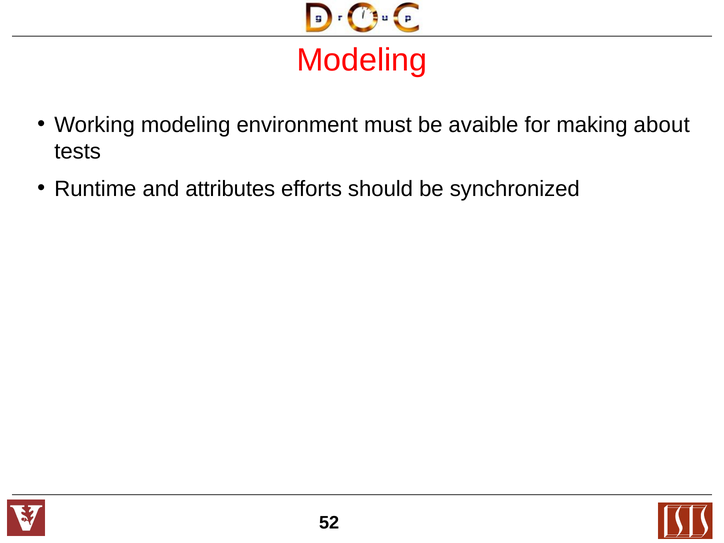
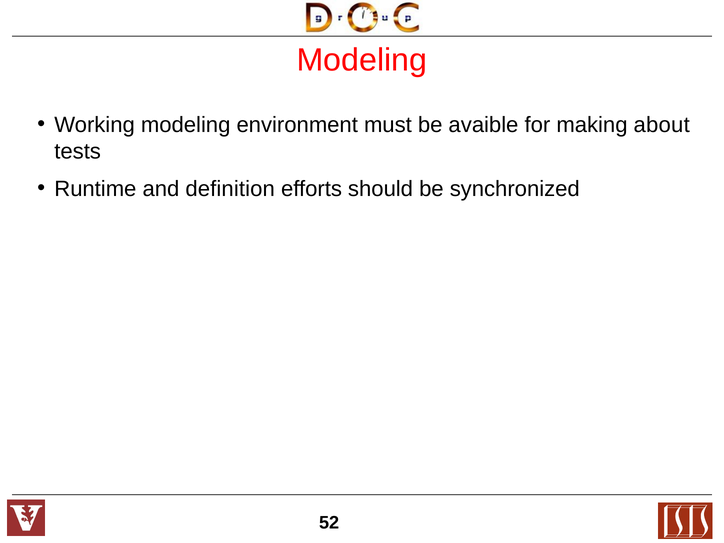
attributes: attributes -> definition
